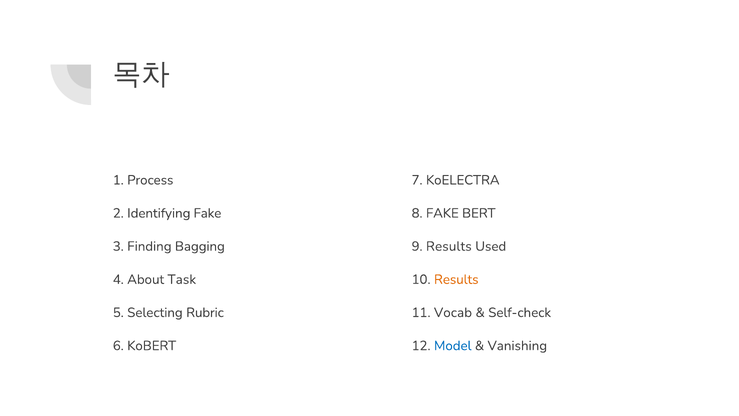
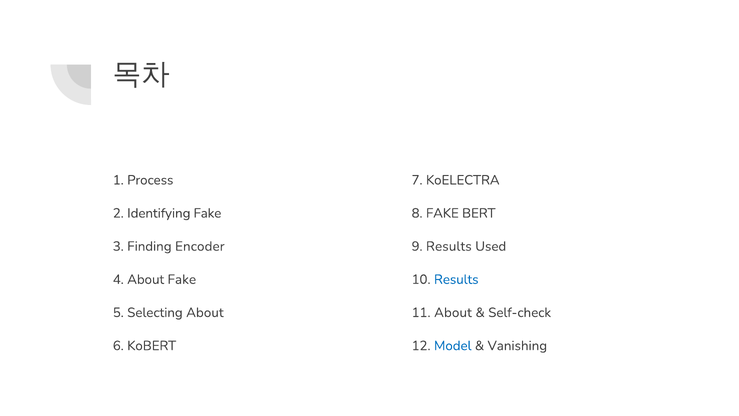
Bagging: Bagging -> Encoder
About Task: Task -> Fake
Results at (456, 279) colour: orange -> blue
Selecting Rubric: Rubric -> About
11 Vocab: Vocab -> About
